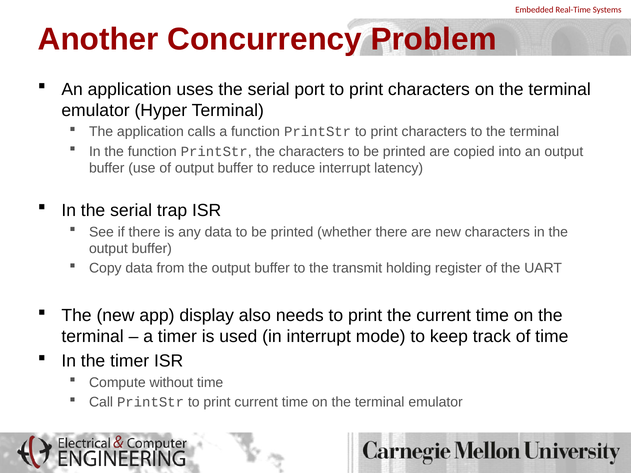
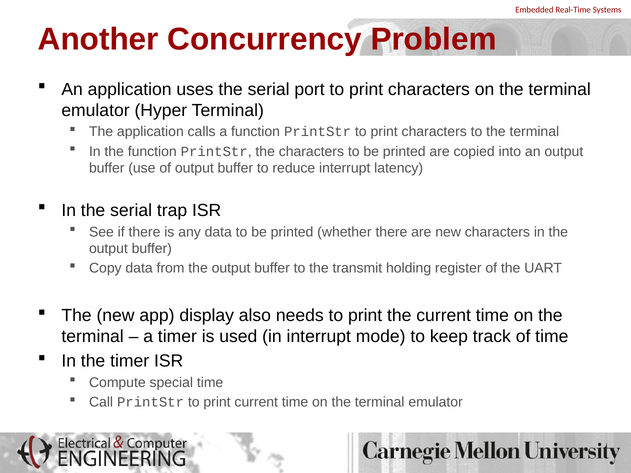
without: without -> special
